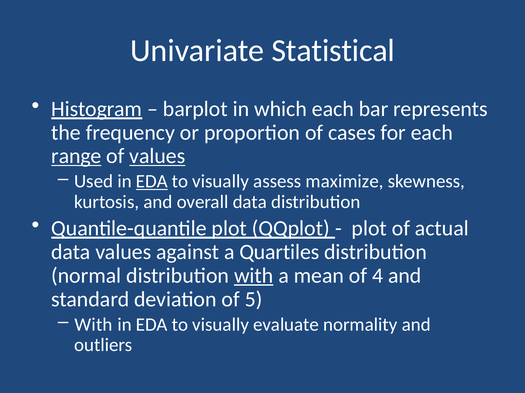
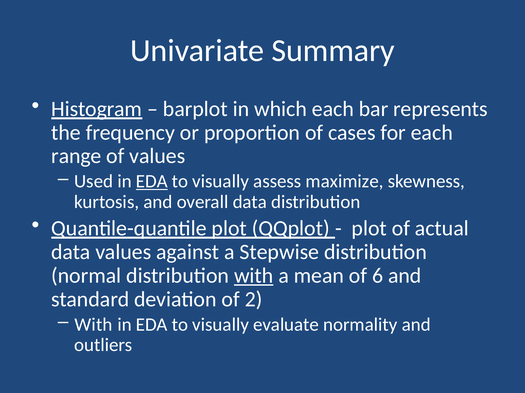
Statistical: Statistical -> Summary
range underline: present -> none
values at (157, 156) underline: present -> none
Quartiles: Quartiles -> Stepwise
4: 4 -> 6
5: 5 -> 2
